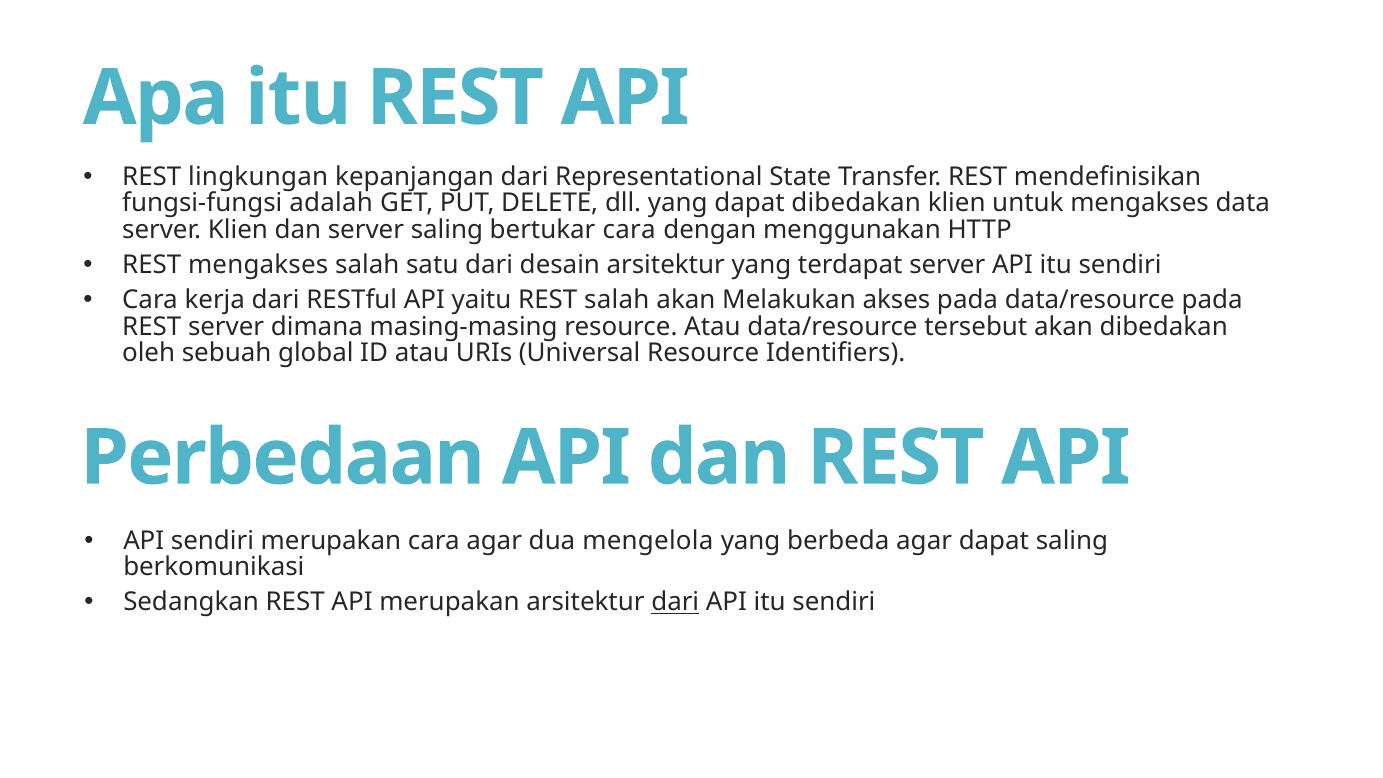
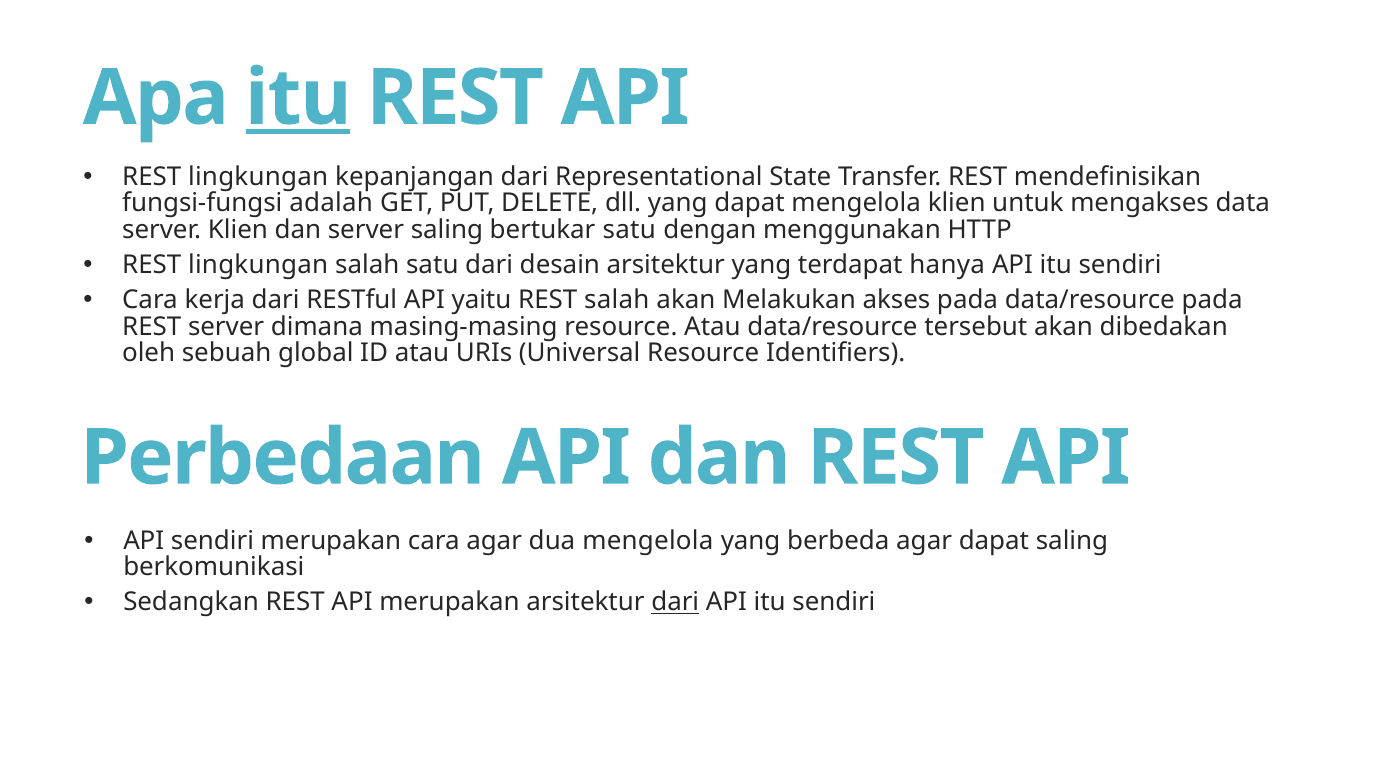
itu at (298, 98) underline: none -> present
dapat dibedakan: dibedakan -> mengelola
bertukar cara: cara -> satu
mengakses at (258, 265): mengakses -> lingkungan
terdapat server: server -> hanya
